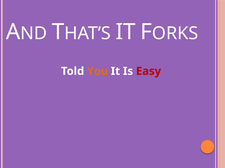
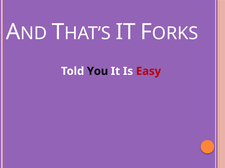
You colour: orange -> black
